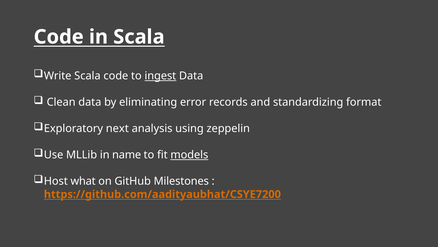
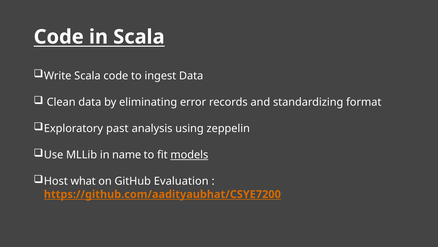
ingest underline: present -> none
next: next -> past
Milestones: Milestones -> Evaluation
